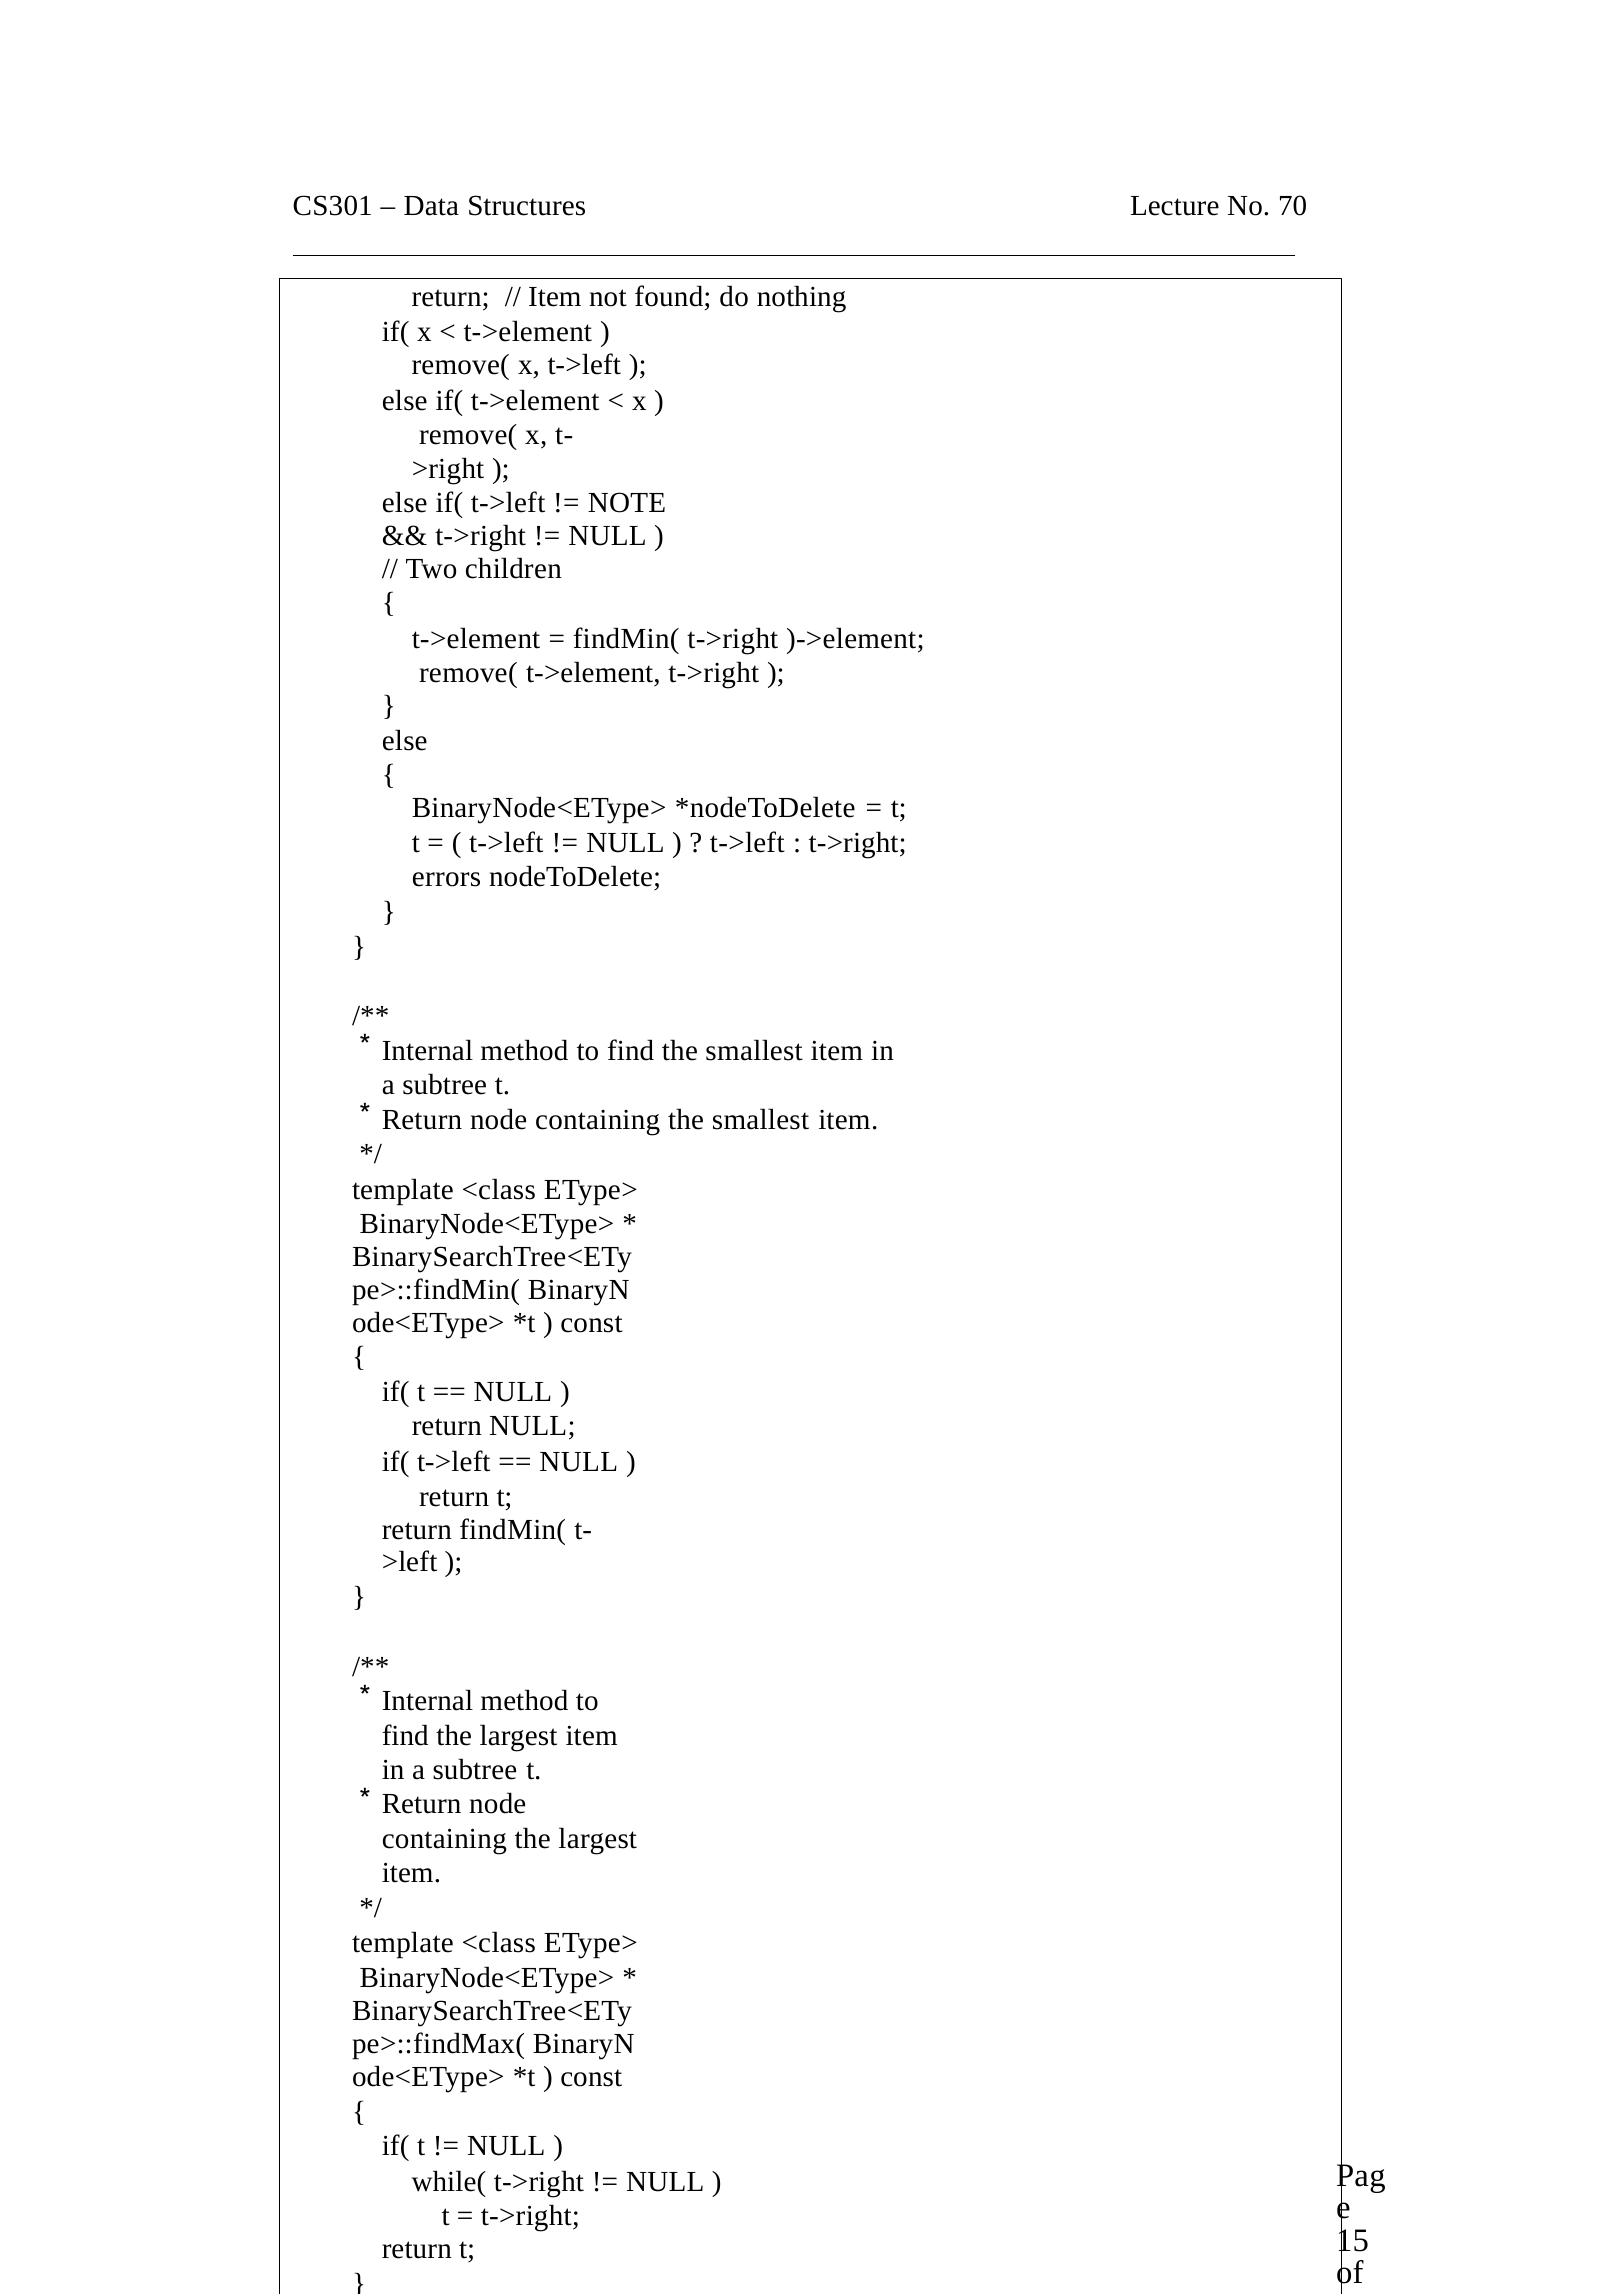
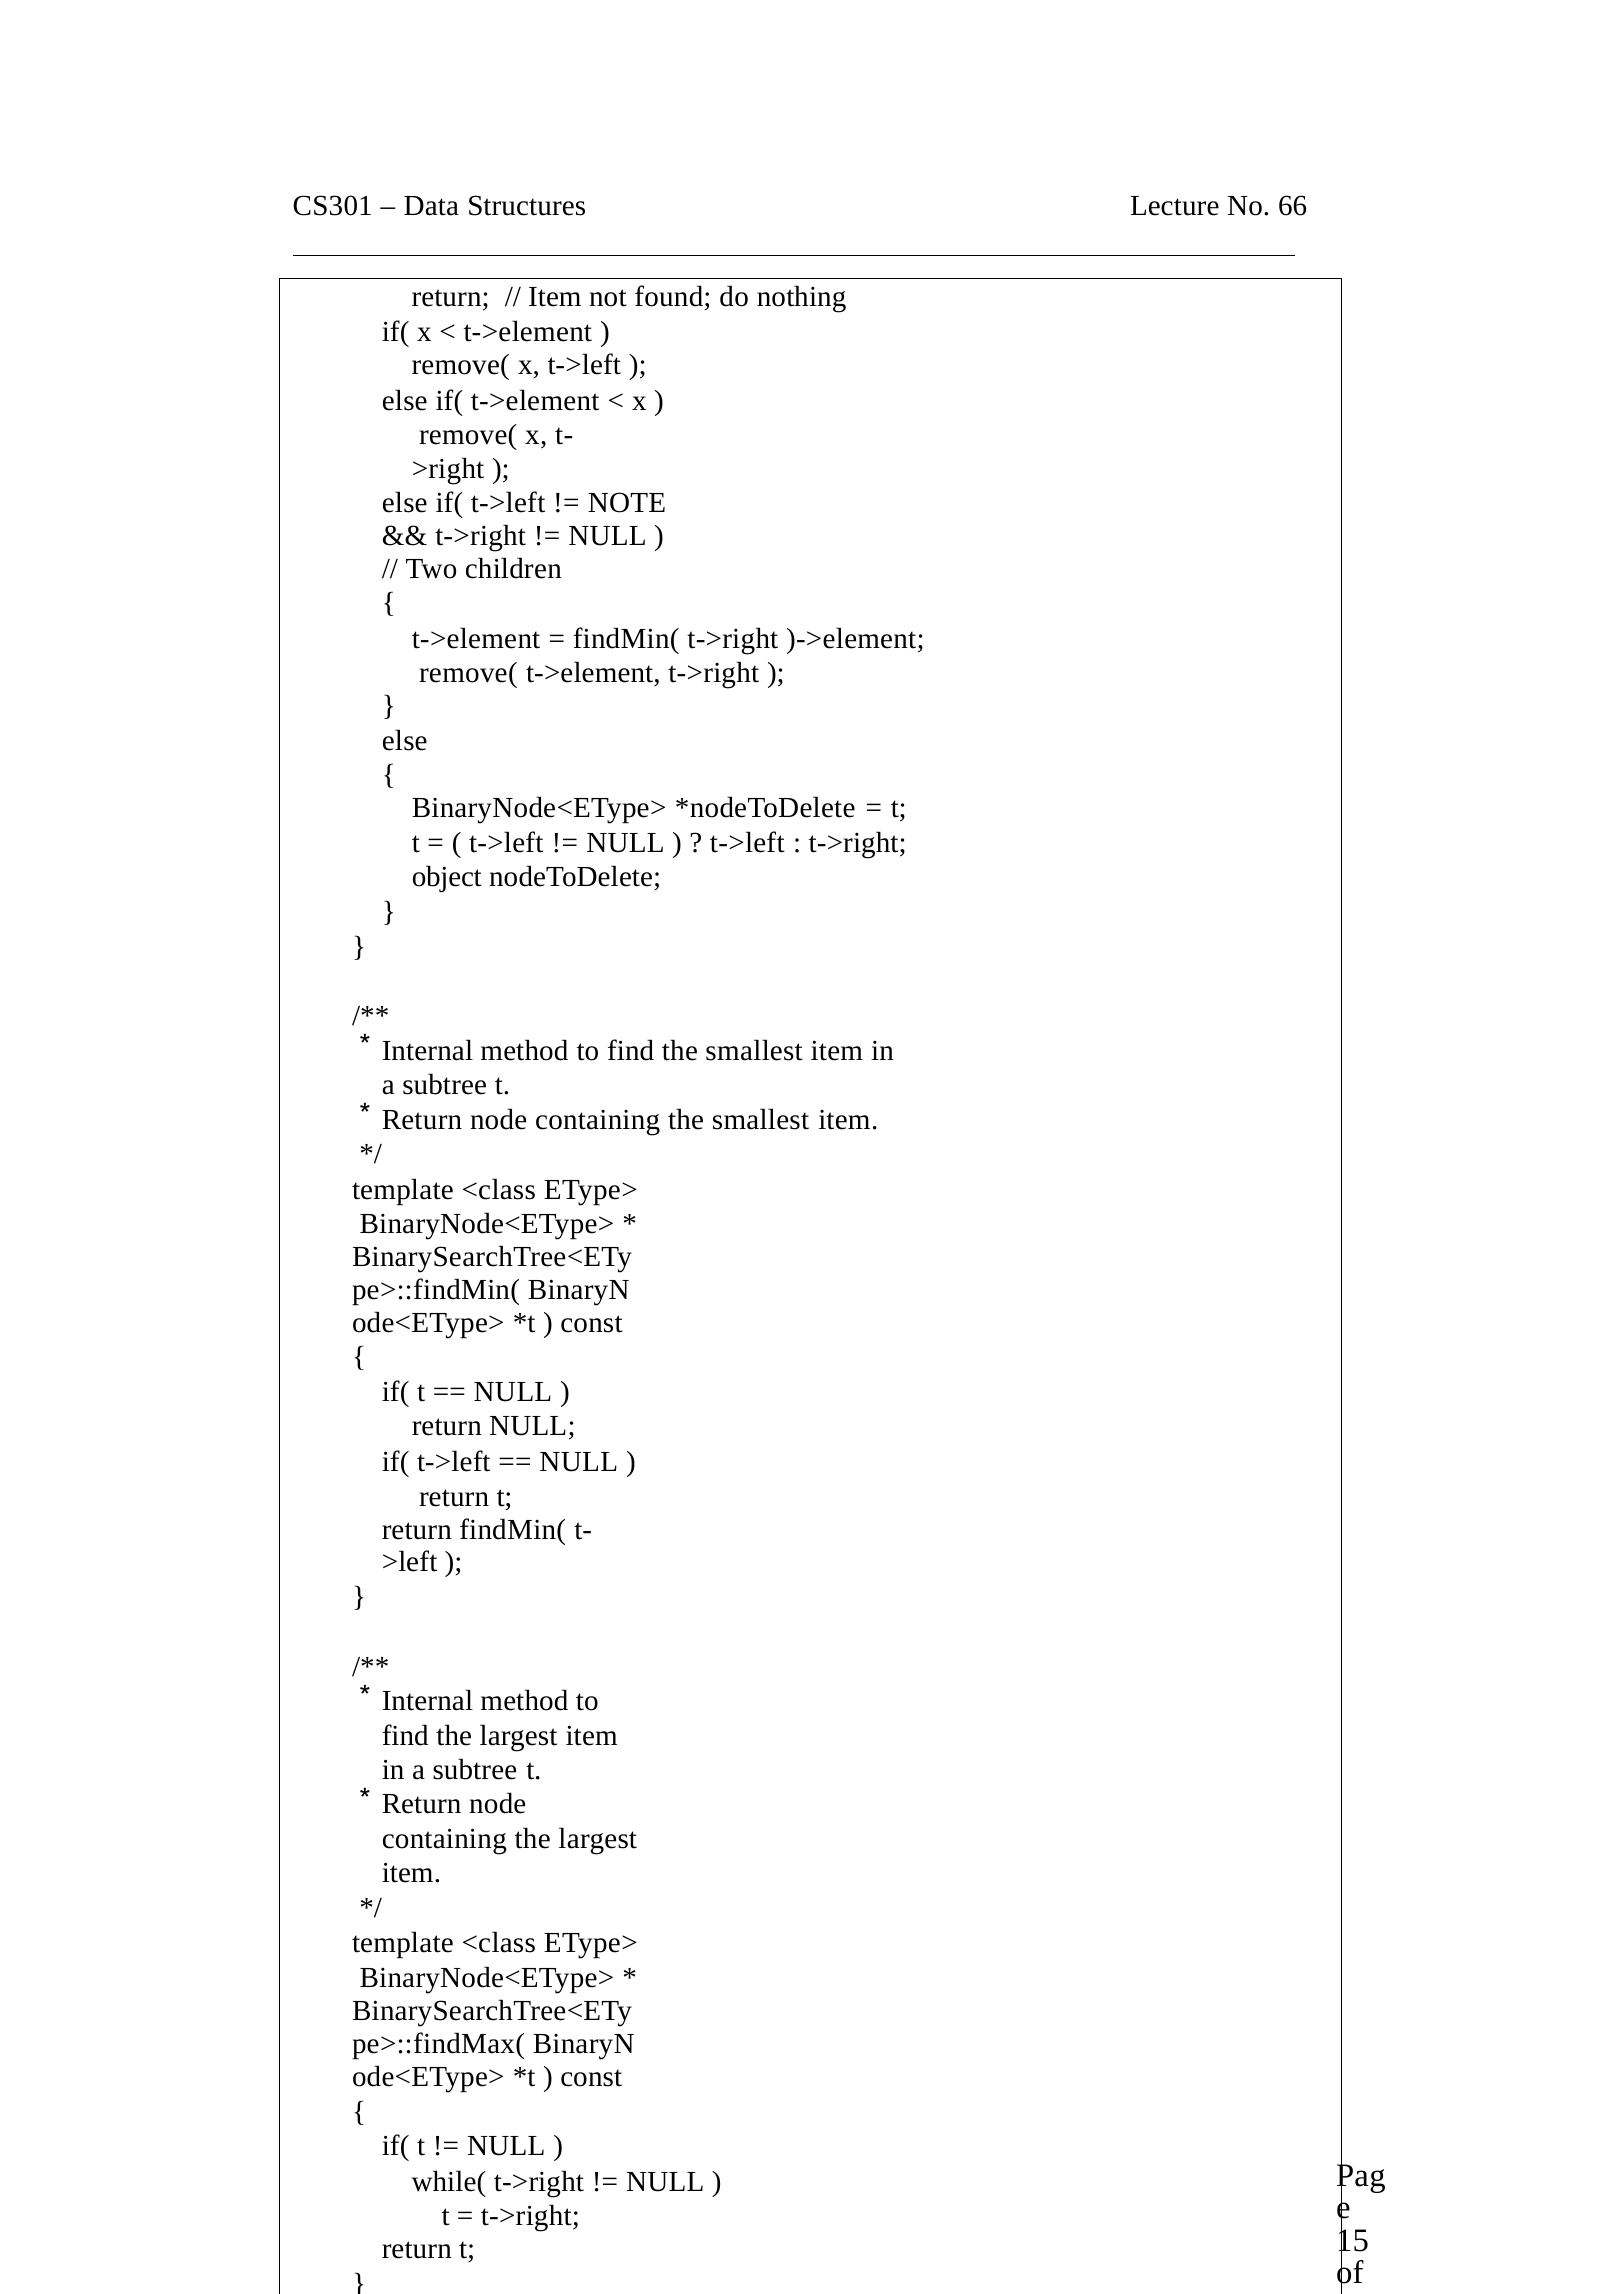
70: 70 -> 66
errors: errors -> object
